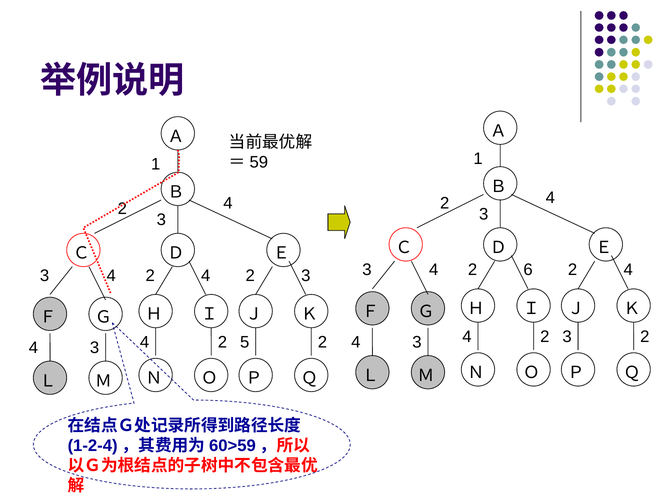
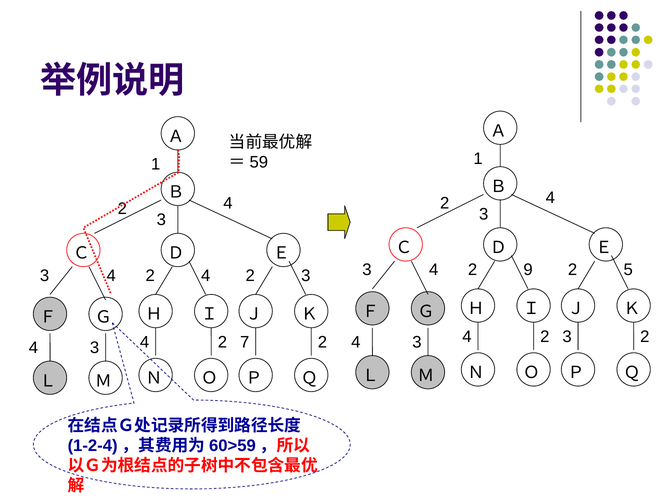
6: 6 -> 9
4 at (628, 270): 4 -> 5
5: 5 -> 7
